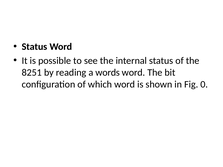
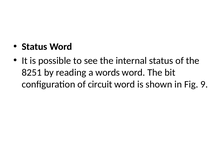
which: which -> circuit
0: 0 -> 9
